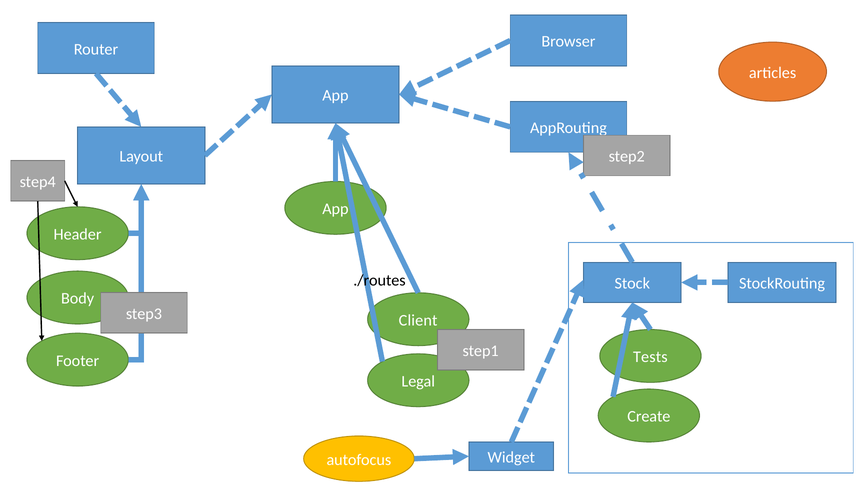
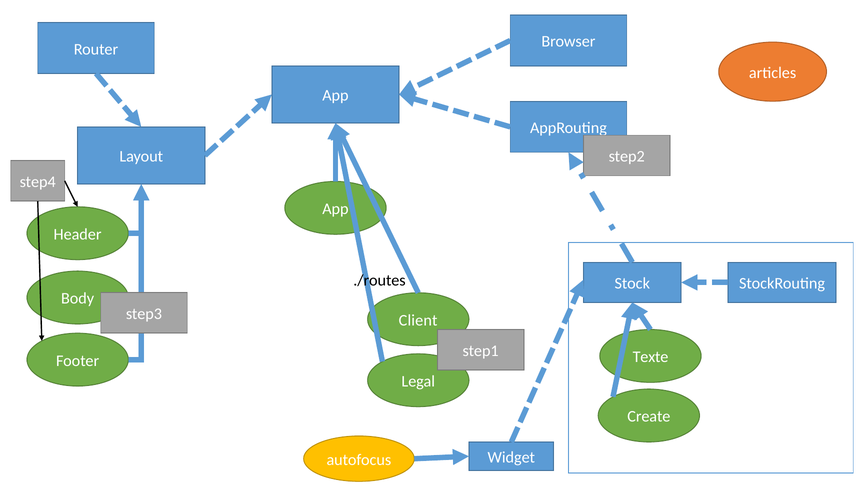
Tests: Tests -> Texte
